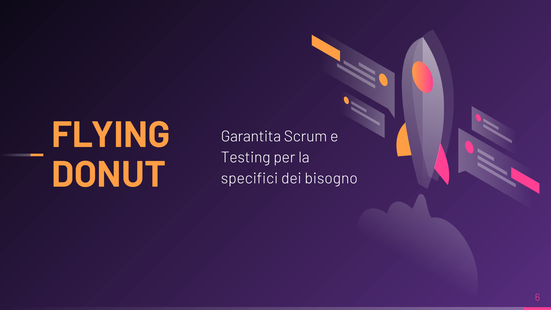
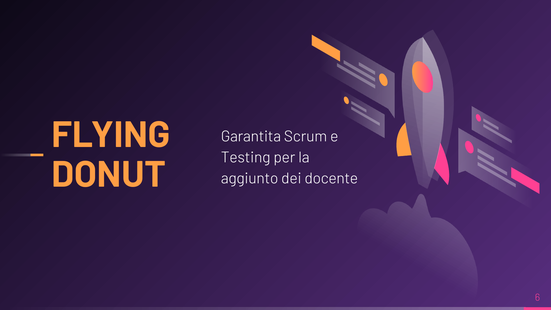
specifici: specifici -> aggiunto
bisogno: bisogno -> docente
